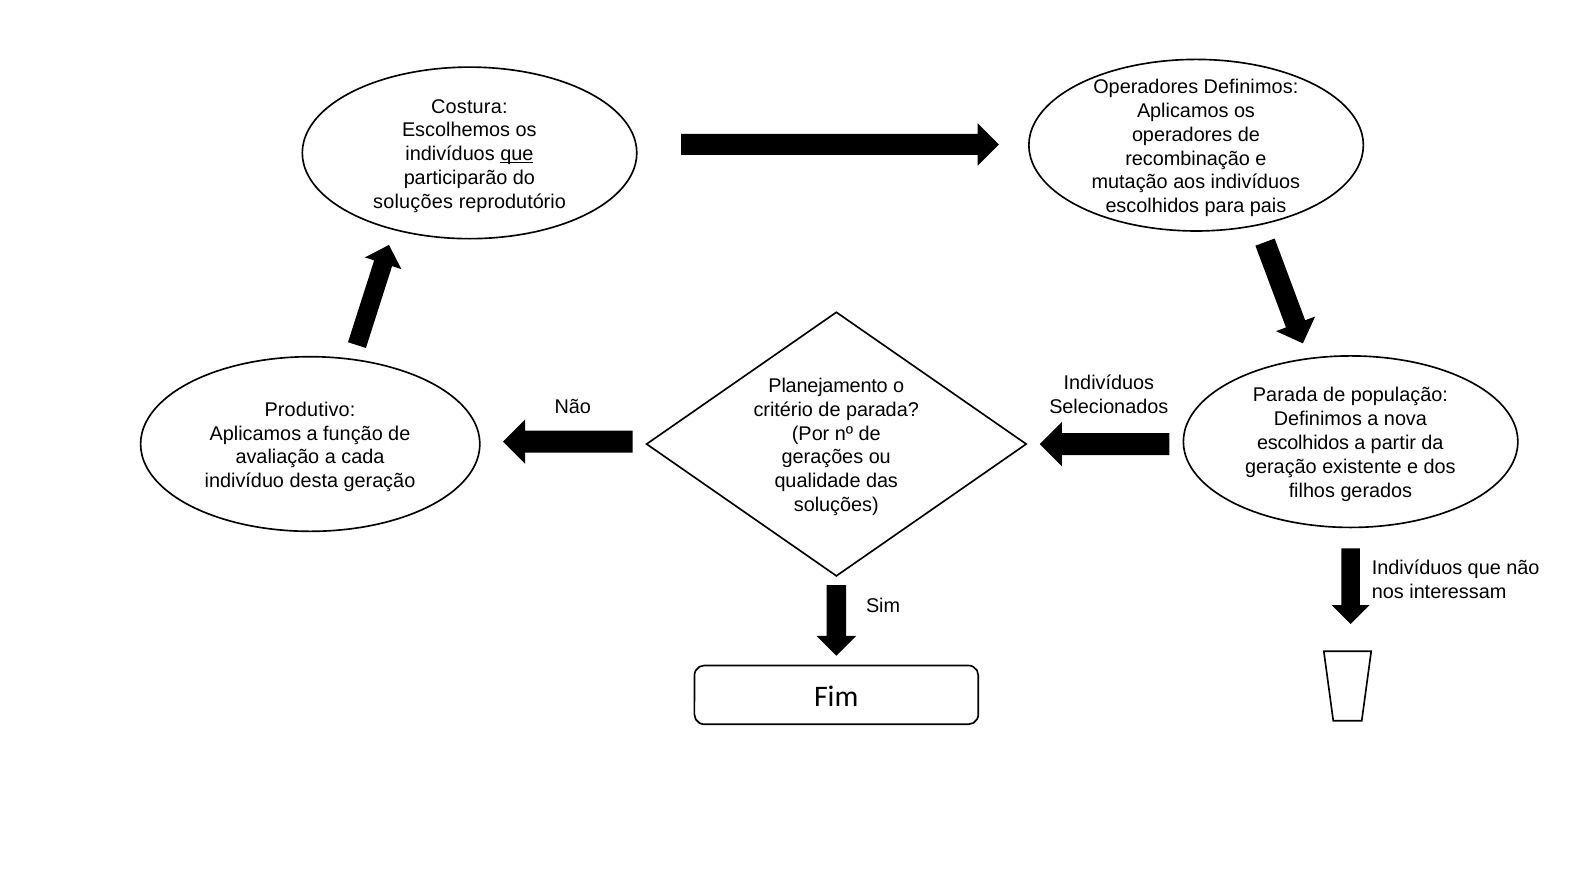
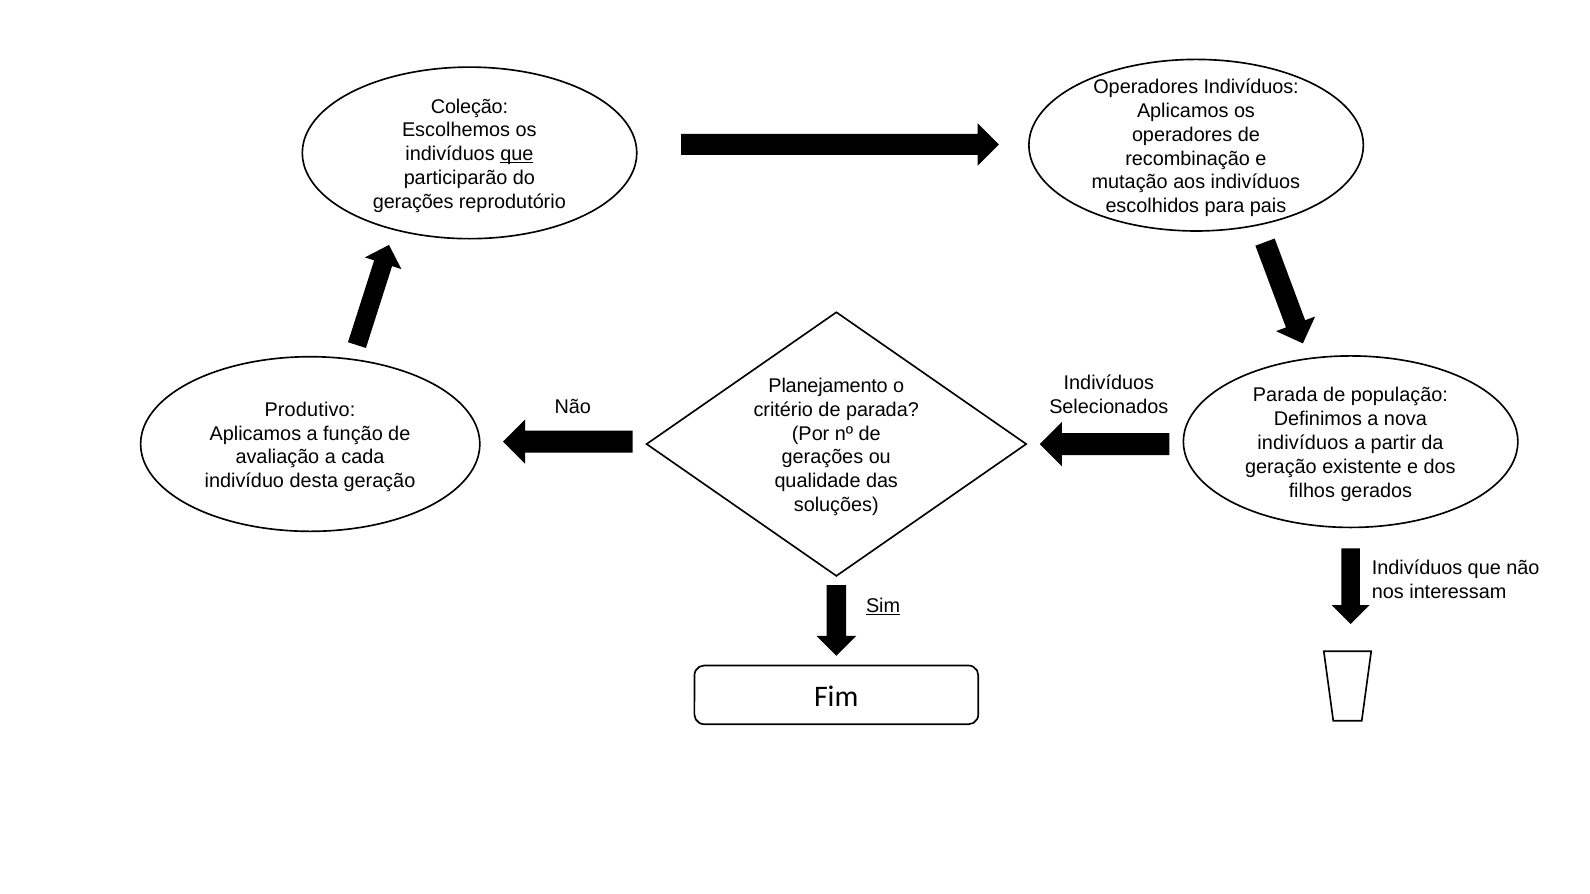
Operadores Definimos: Definimos -> Indivíduos
Costura: Costura -> Coleção
soluções at (413, 202): soluções -> gerações
escolhidos at (1303, 443): escolhidos -> indivíduos
Sim underline: none -> present
